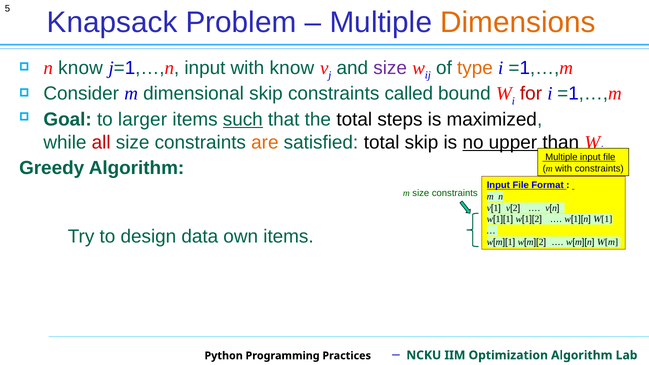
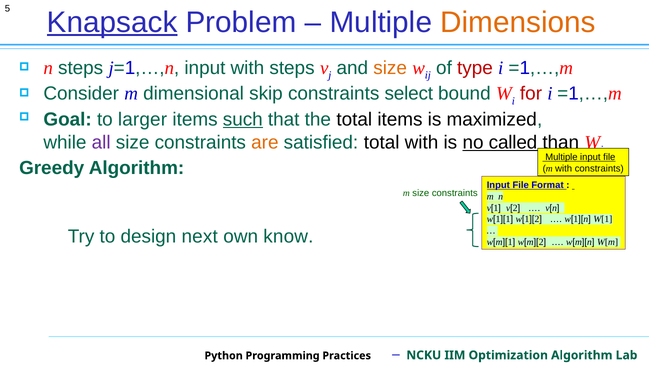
Knapsack underline: none -> present
n know: know -> steps
with know: know -> steps
size at (390, 68) colour: purple -> orange
type colour: orange -> red
called: called -> select
total steps: steps -> items
all colour: red -> purple
total skip: skip -> with
upper: upper -> called
data: data -> next
own items: items -> know
